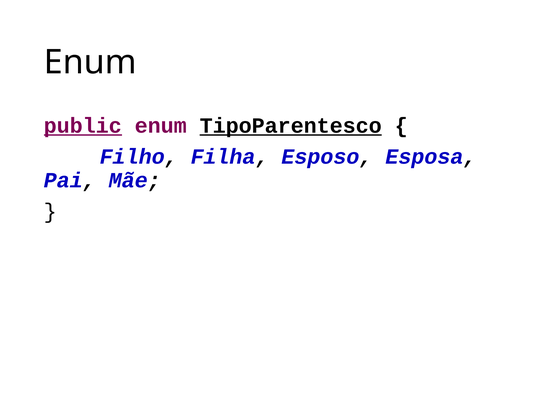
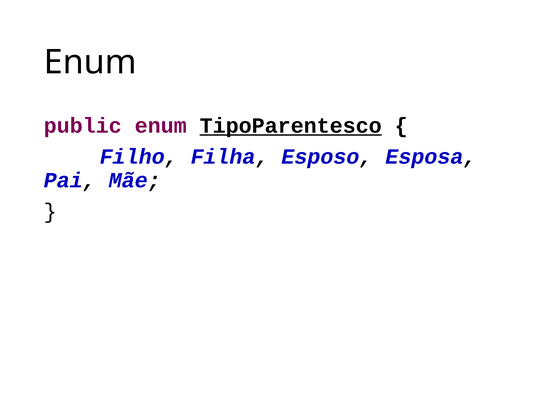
public underline: present -> none
